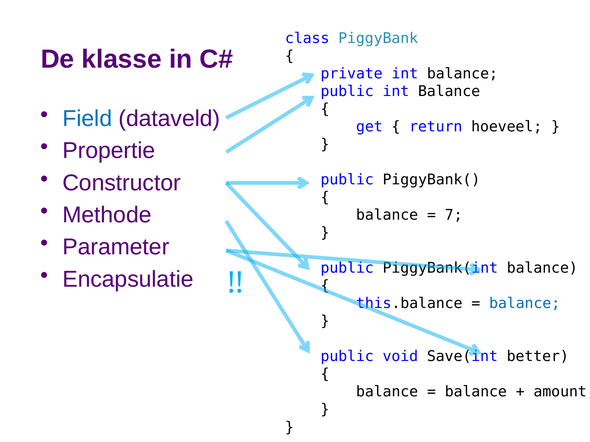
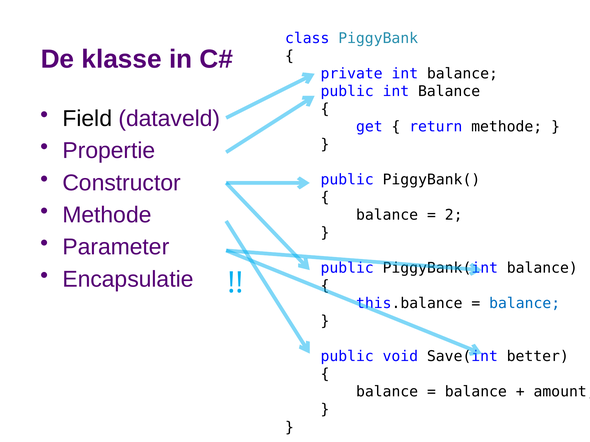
Field colour: blue -> black
return hoeveel: hoeveel -> methode
7: 7 -> 2
